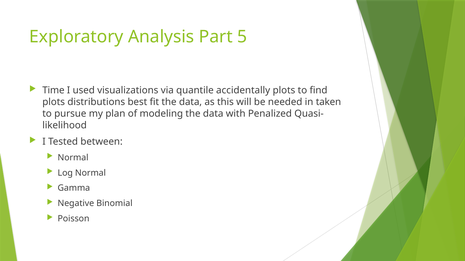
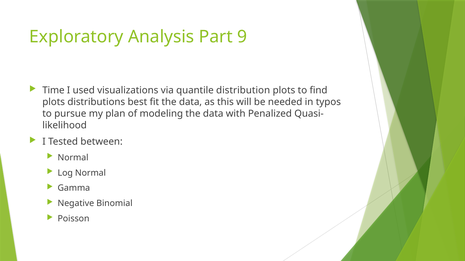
5: 5 -> 9
accidentally: accidentally -> distribution
taken: taken -> typos
